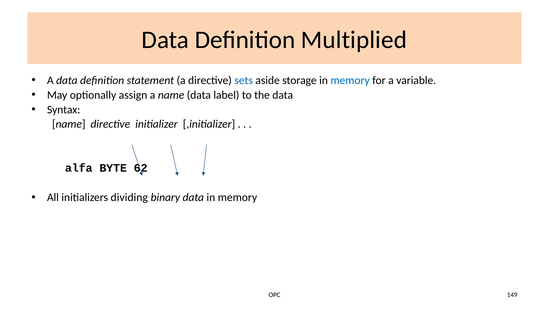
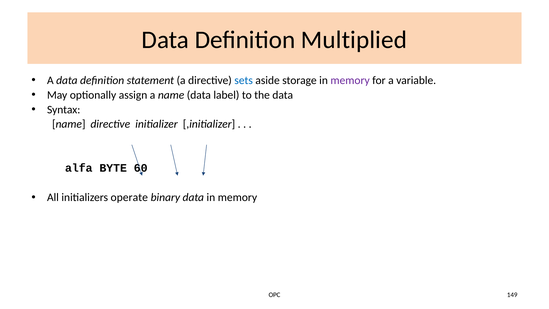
memory at (350, 80) colour: blue -> purple
62: 62 -> 60
dividing: dividing -> operate
